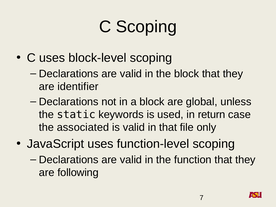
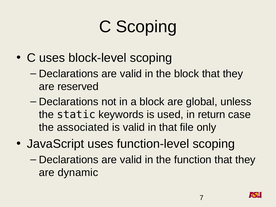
identifier: identifier -> reserved
following: following -> dynamic
